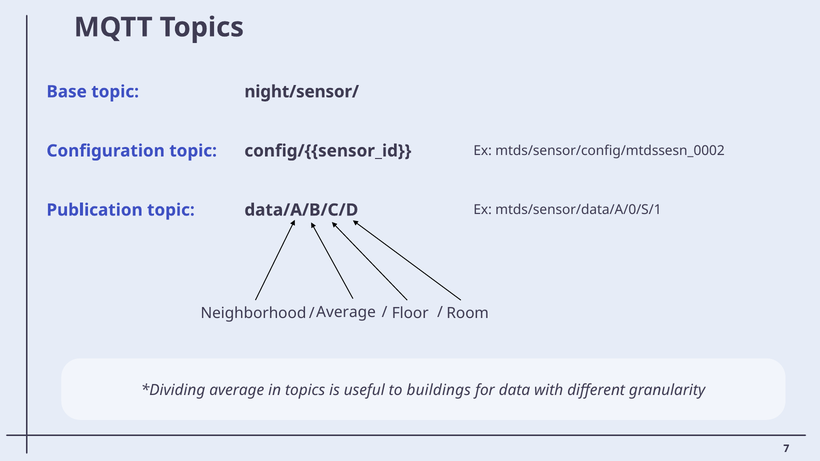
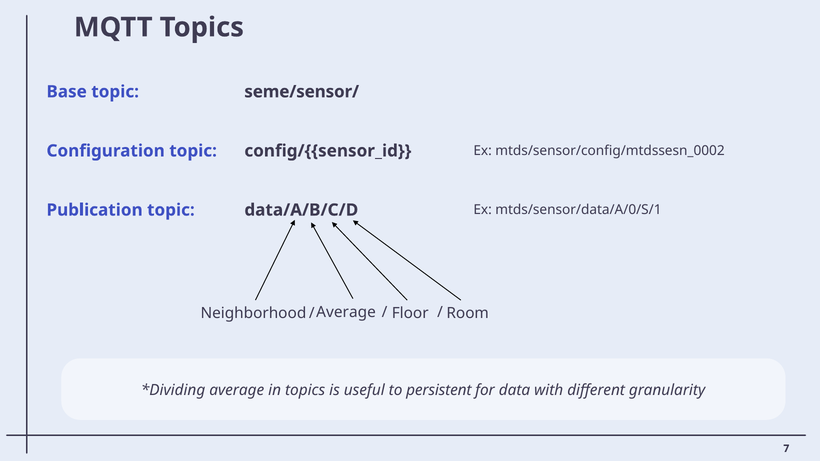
night/sensor/: night/sensor/ -> seme/sensor/
buildings: buildings -> persistent
